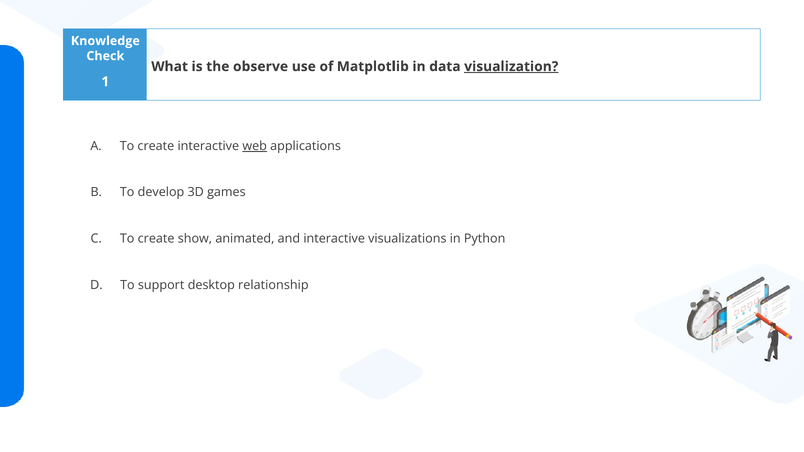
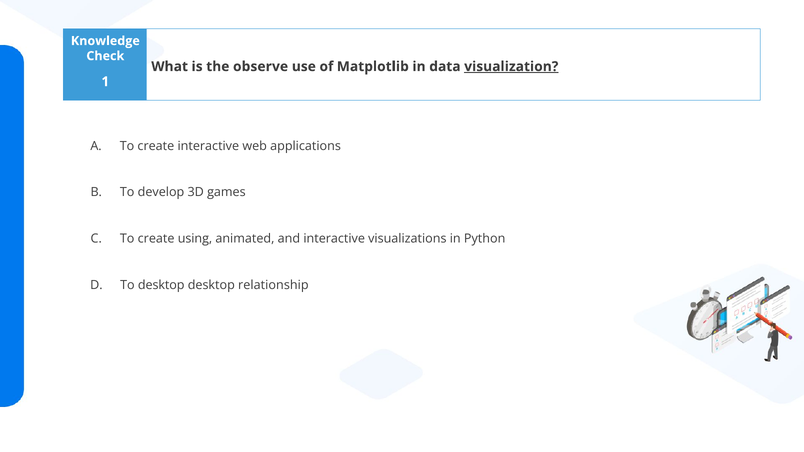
web underline: present -> none
show: show -> using
To support: support -> desktop
